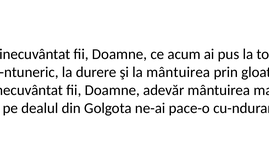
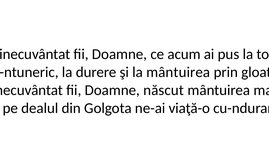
adevăr: adevăr -> născut
pace-o: pace-o -> viaţă-o
